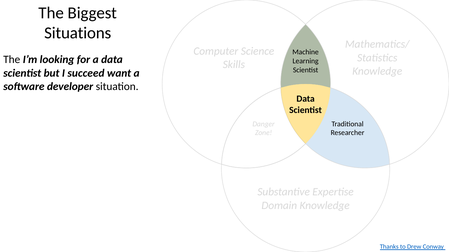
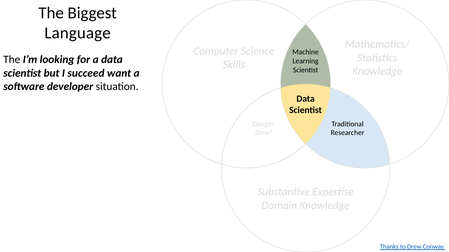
Situations: Situations -> Language
